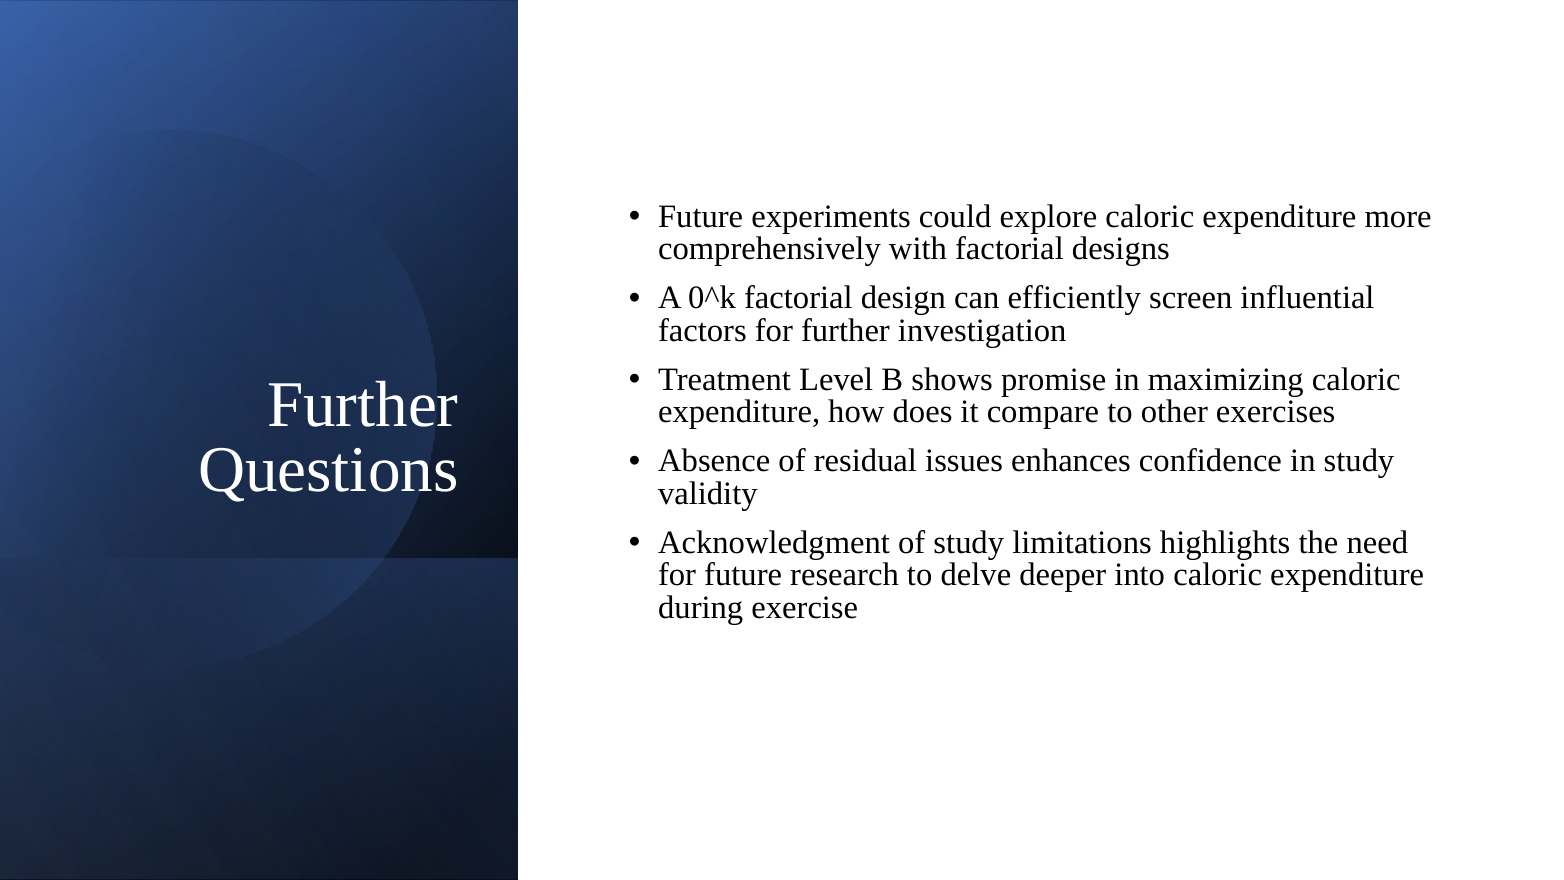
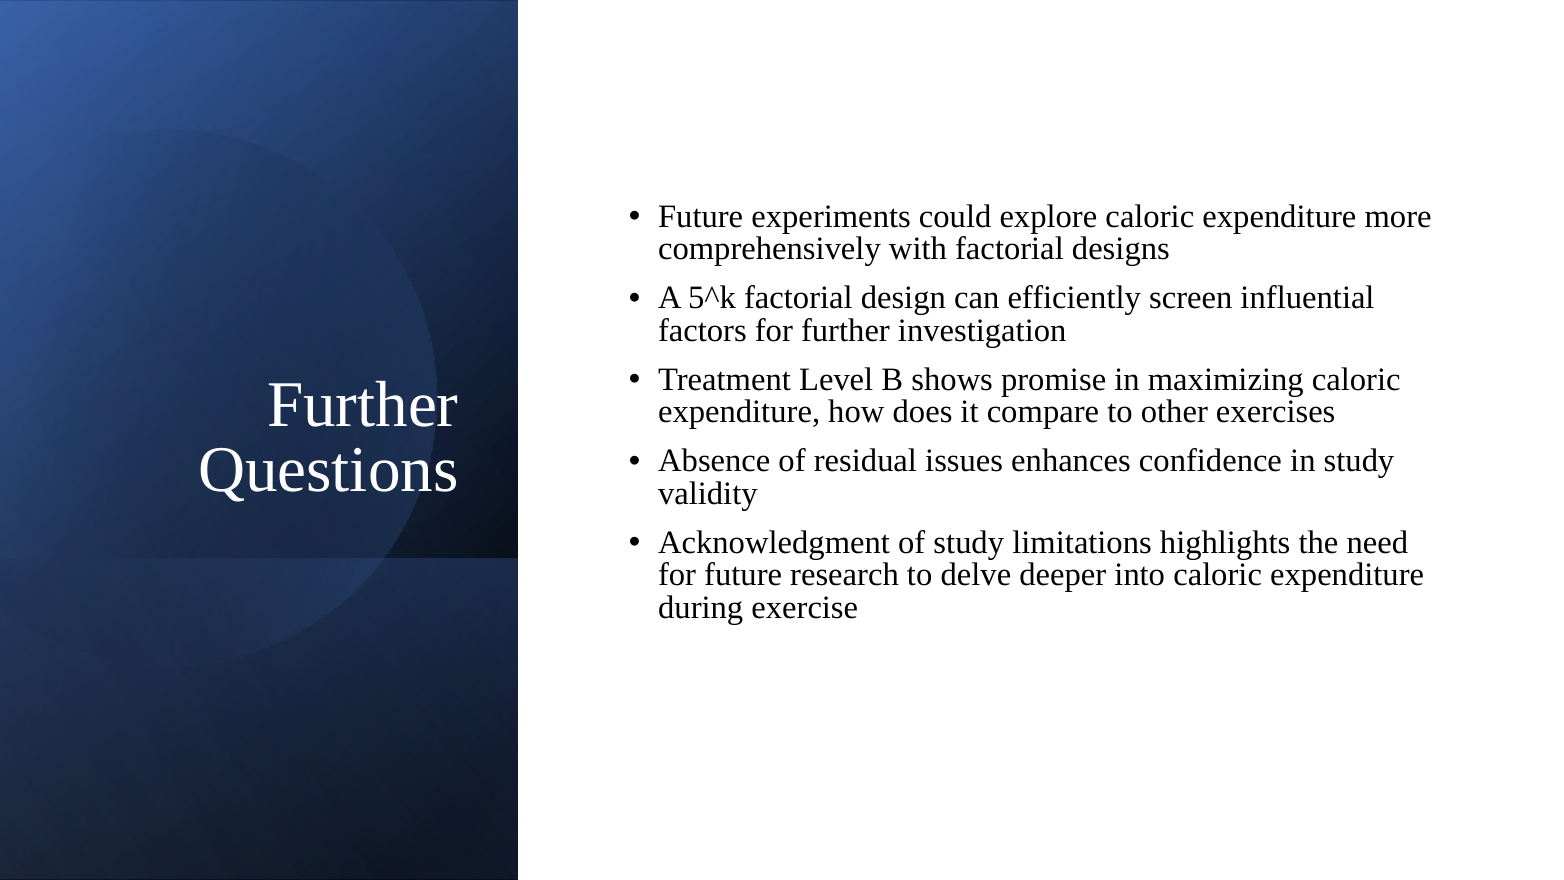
0^k: 0^k -> 5^k
